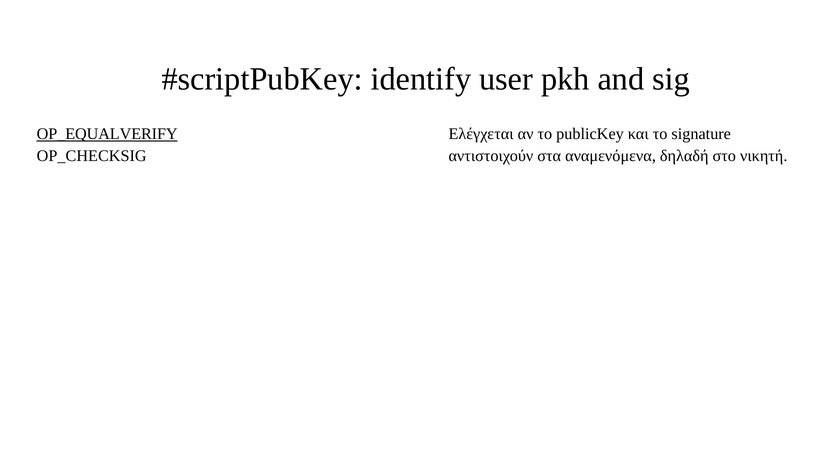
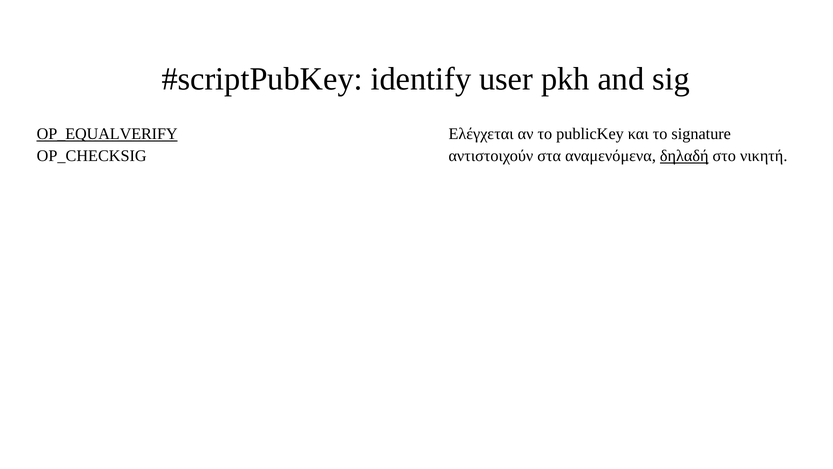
δηλαδή underline: none -> present
